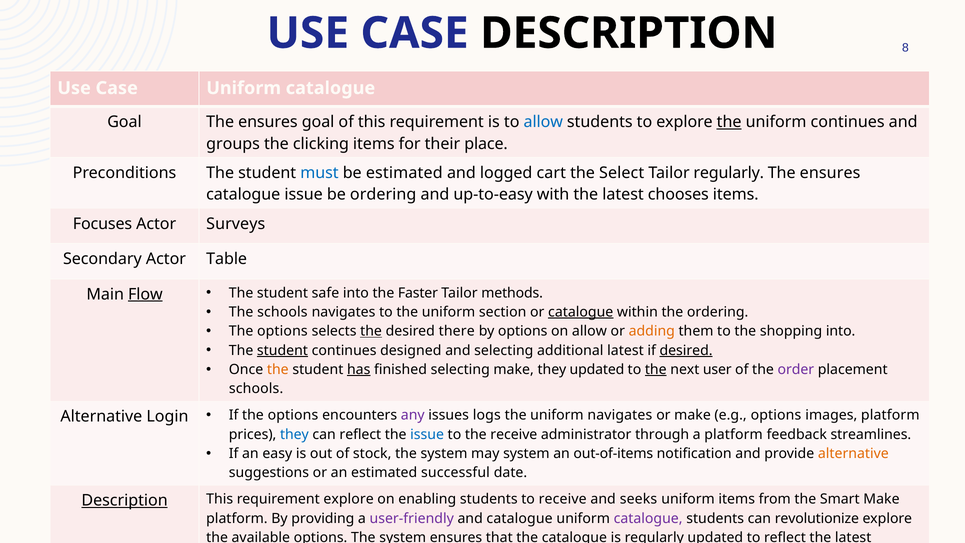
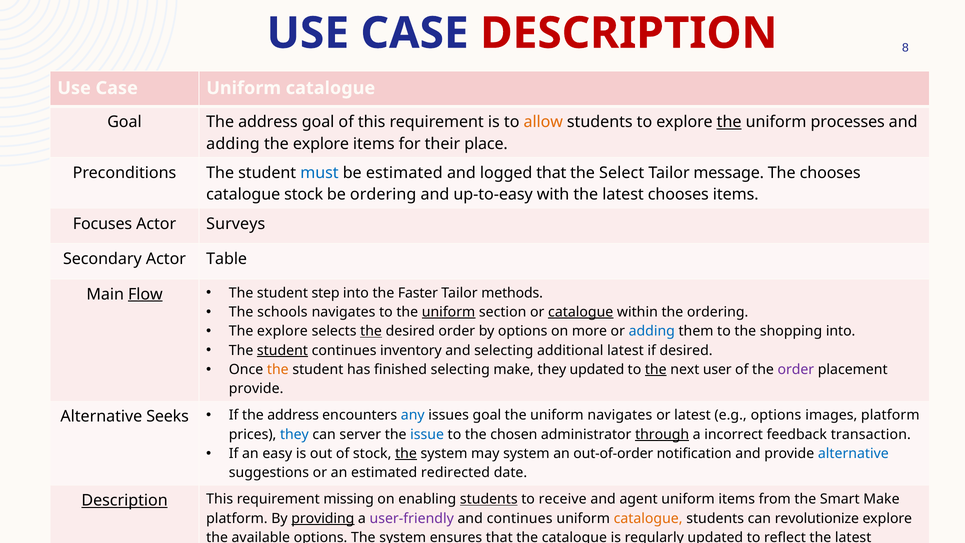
DESCRIPTION at (629, 33) colour: black -> red
Goal The ensures: ensures -> address
allow at (543, 122) colour: blue -> orange
uniform continues: continues -> processes
groups at (233, 144): groups -> adding
clicking at (321, 144): clicking -> explore
logged cart: cart -> that
Tailor regularly: regularly -> message
ensures at (830, 173): ensures -> chooses
catalogue issue: issue -> stock
safe: safe -> step
uniform at (449, 312) underline: none -> present
options at (282, 331): options -> explore
desired there: there -> order
on allow: allow -> more
adding at (652, 331) colour: orange -> blue
continues designed: designed -> inventory
desired at (686, 350) underline: present -> none
has underline: present -> none
schools at (256, 389): schools -> provide
Login: Login -> Seeks
If the options: options -> address
any colour: purple -> blue
issues logs: logs -> goal
or make: make -> latest
can reflect: reflect -> server
the receive: receive -> chosen
through underline: none -> present
a platform: platform -> incorrect
feedback streamlines: streamlines -> transaction
the at (406, 453) underline: none -> present
out-of-items: out-of-items -> out-of-order
alternative at (853, 453) colour: orange -> blue
successful: successful -> redirected
requirement explore: explore -> missing
students at (489, 499) underline: none -> present
seeks: seeks -> agent
providing underline: none -> present
and catalogue: catalogue -> continues
catalogue at (648, 518) colour: purple -> orange
